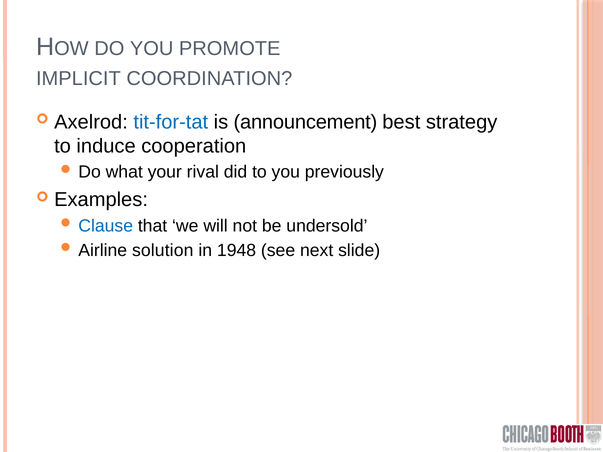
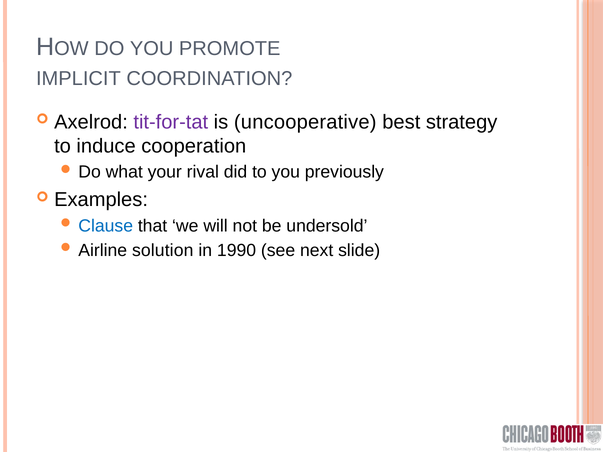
tit-for-tat colour: blue -> purple
announcement: announcement -> uncooperative
1948: 1948 -> 1990
